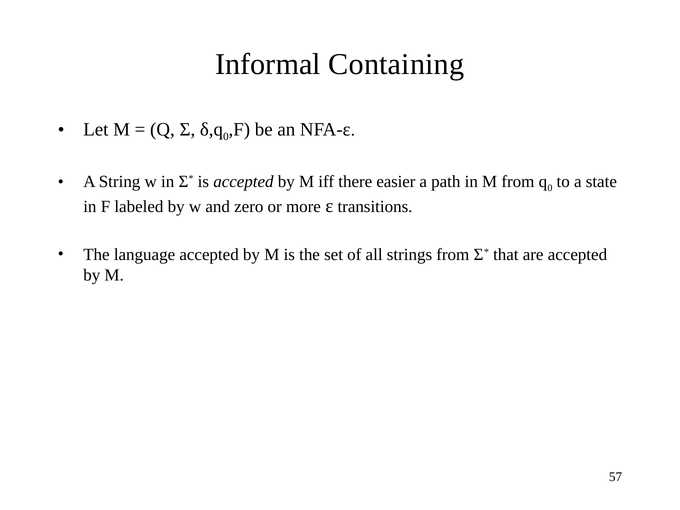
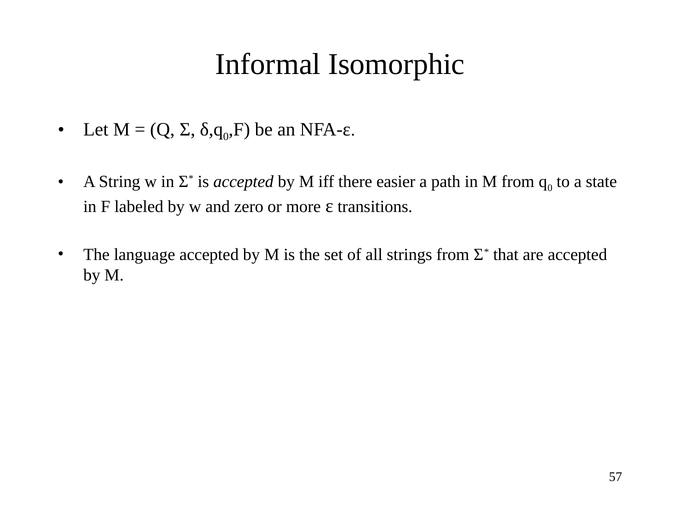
Containing: Containing -> Isomorphic
